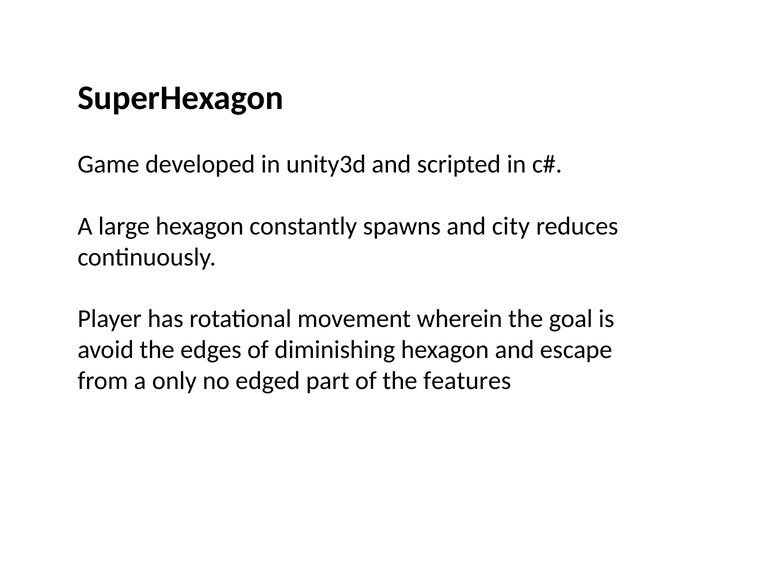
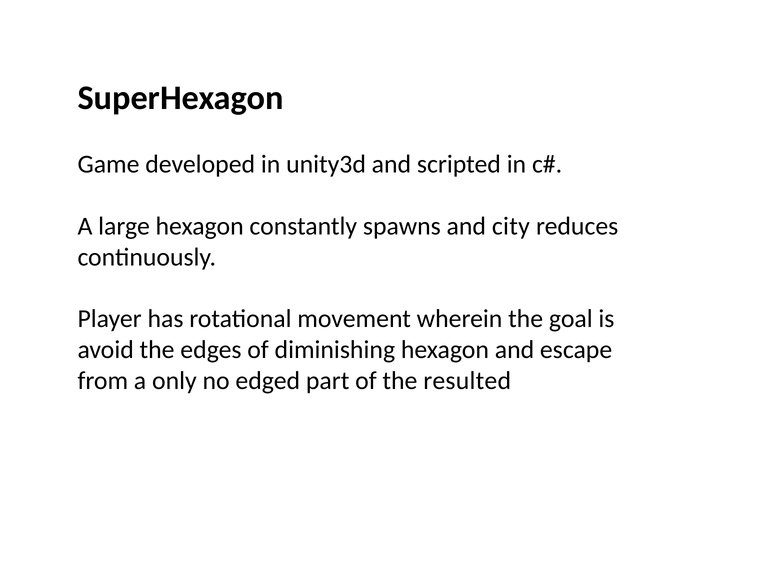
features: features -> resulted
